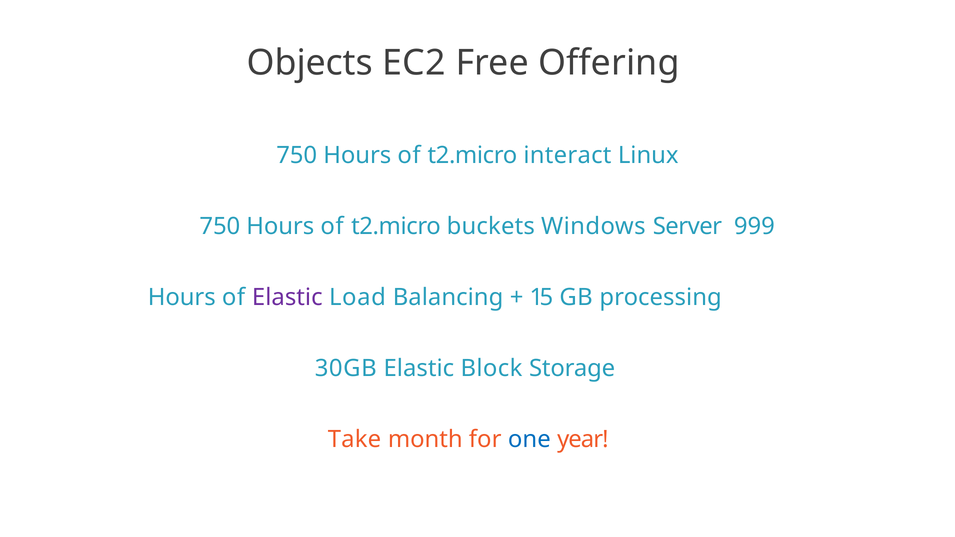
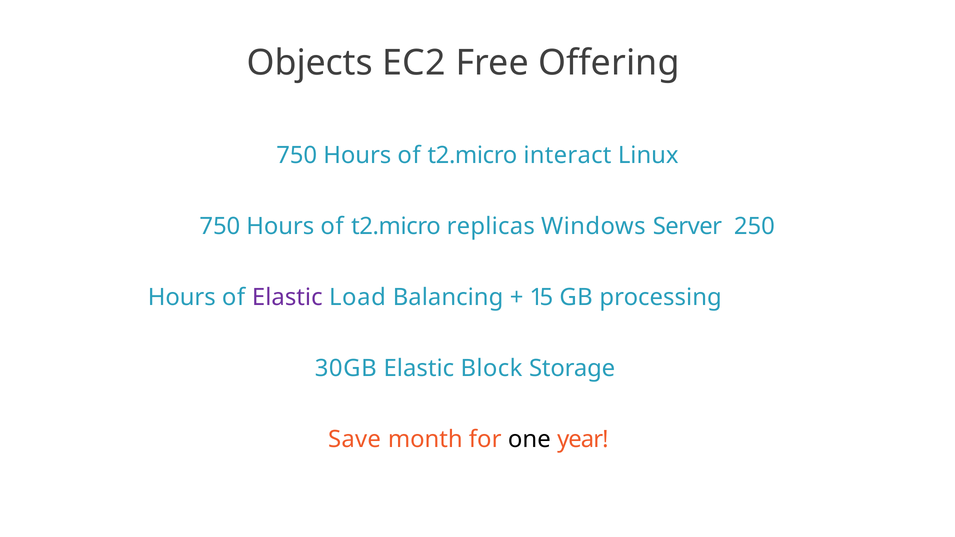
buckets: buckets -> replicas
999: 999 -> 250
Take: Take -> Save
one colour: blue -> black
